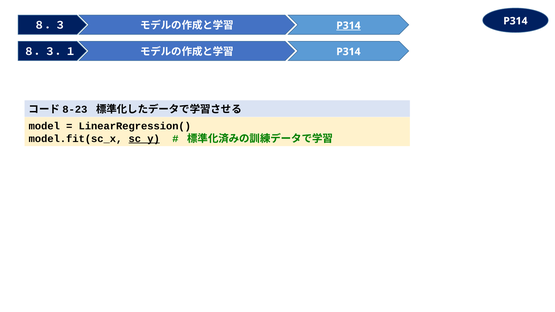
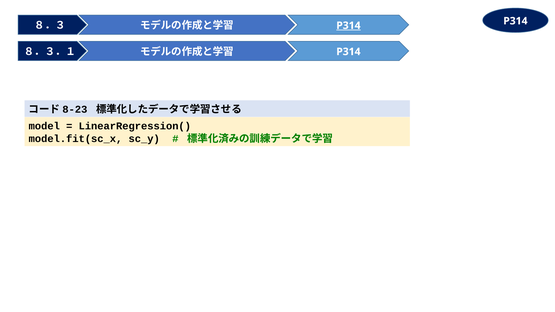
sc_y underline: present -> none
